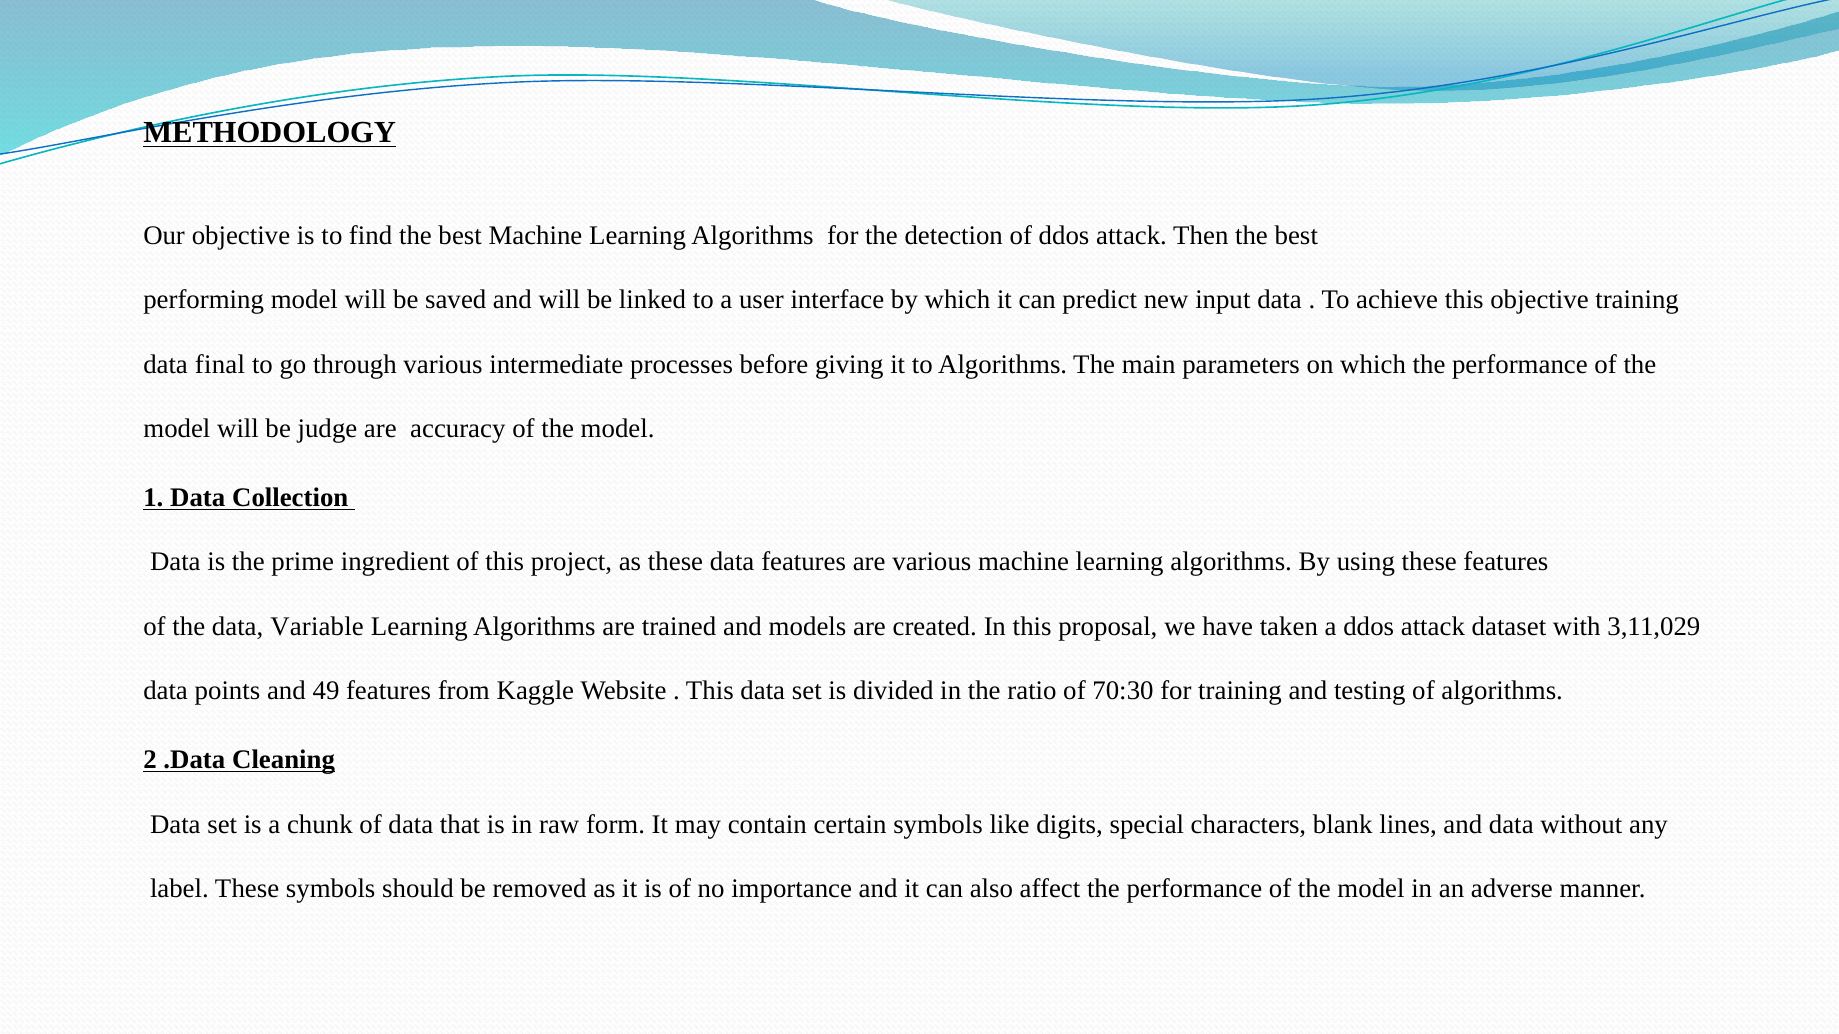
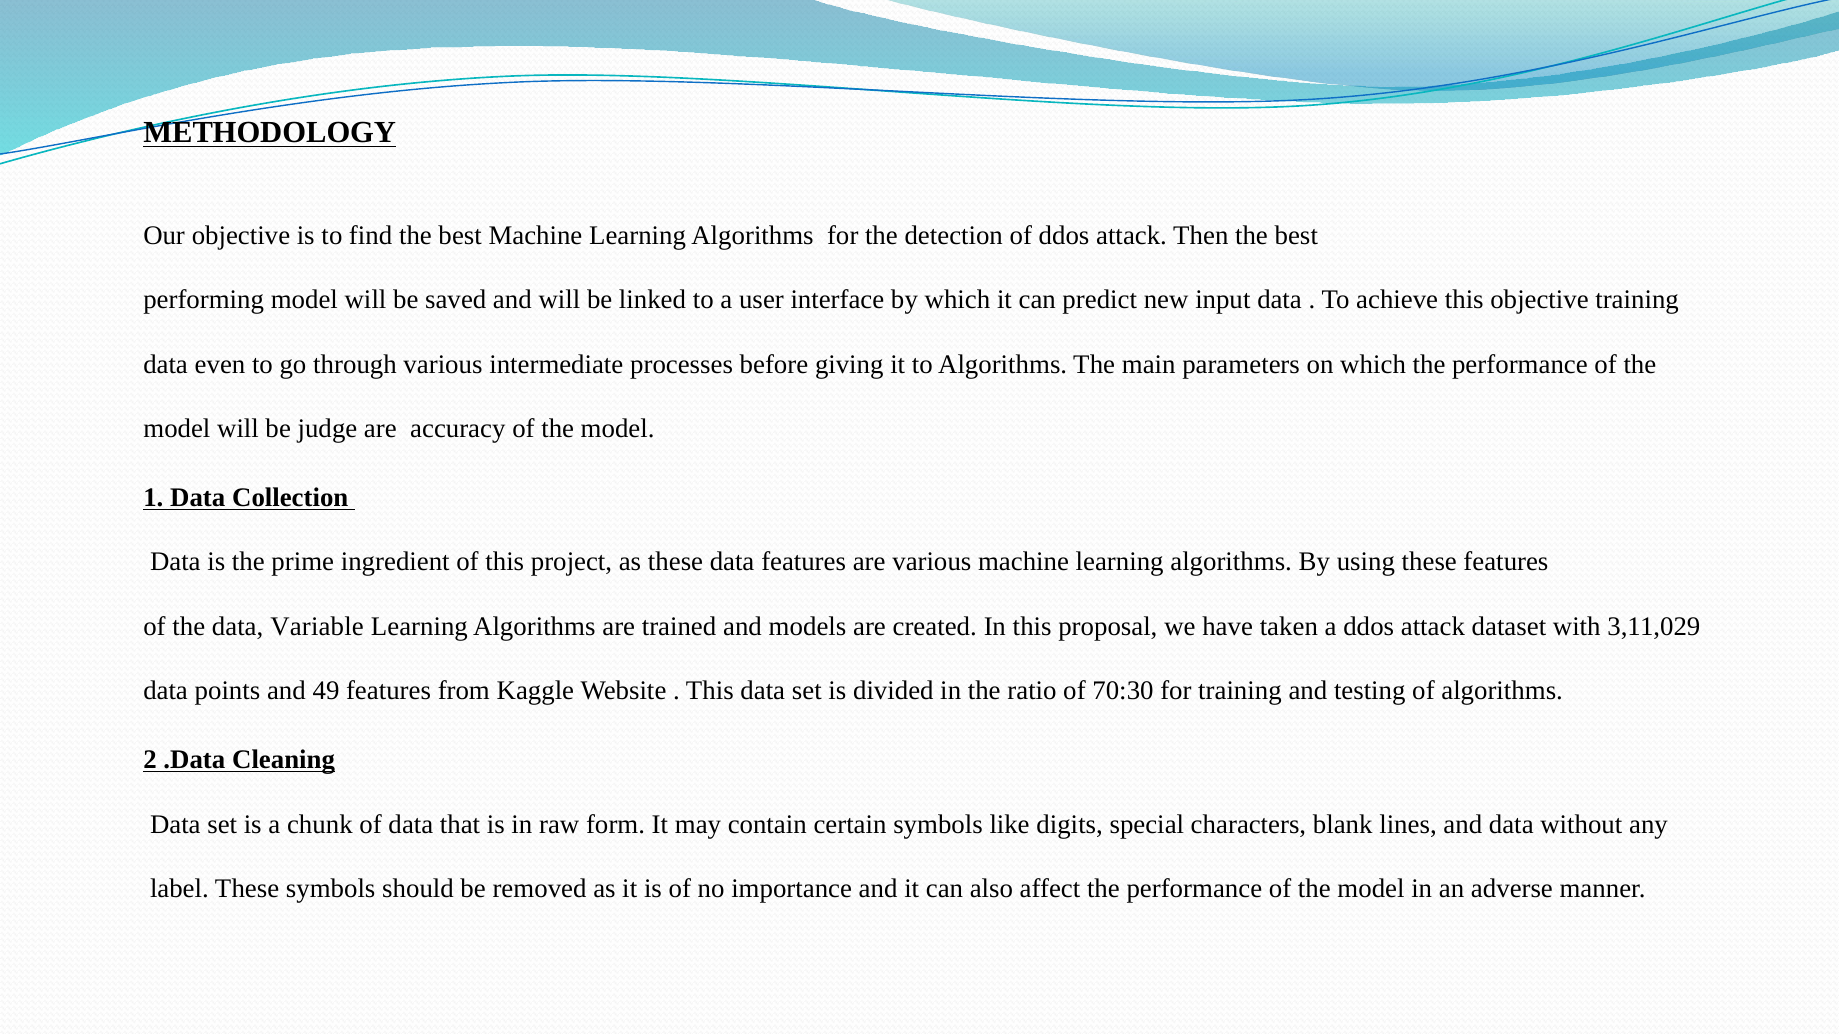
final: final -> even
